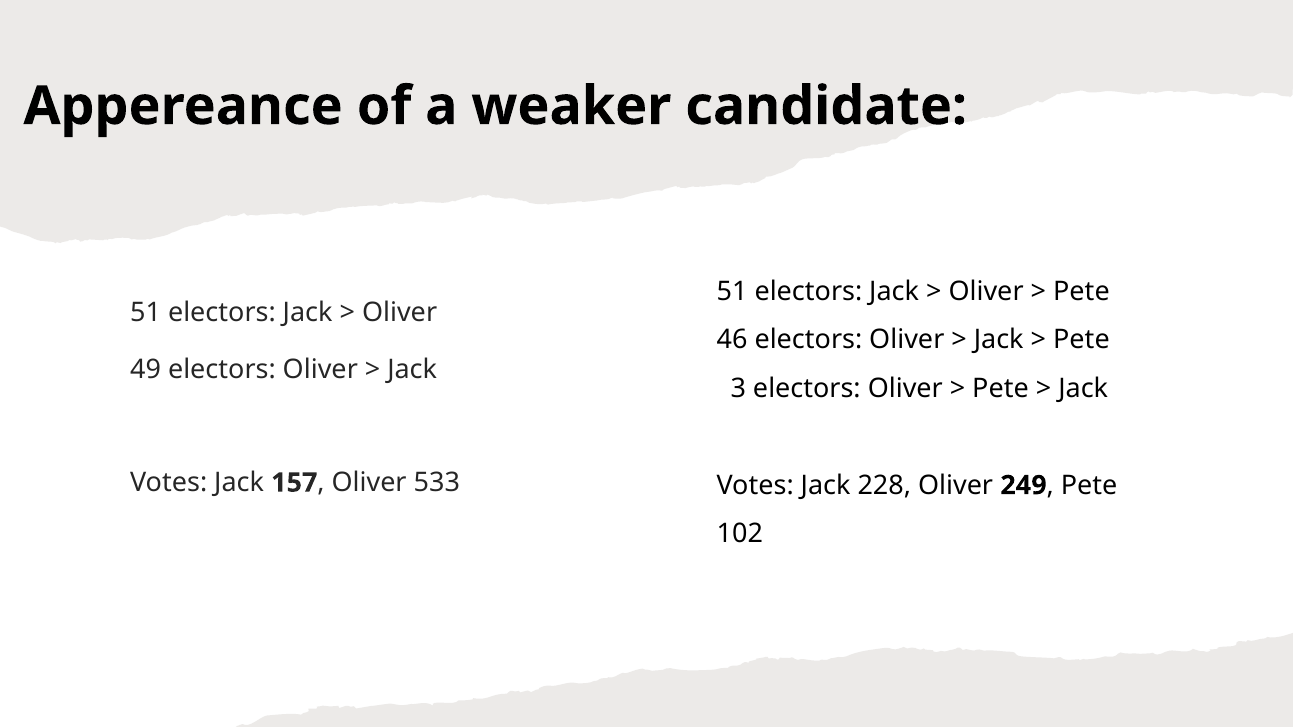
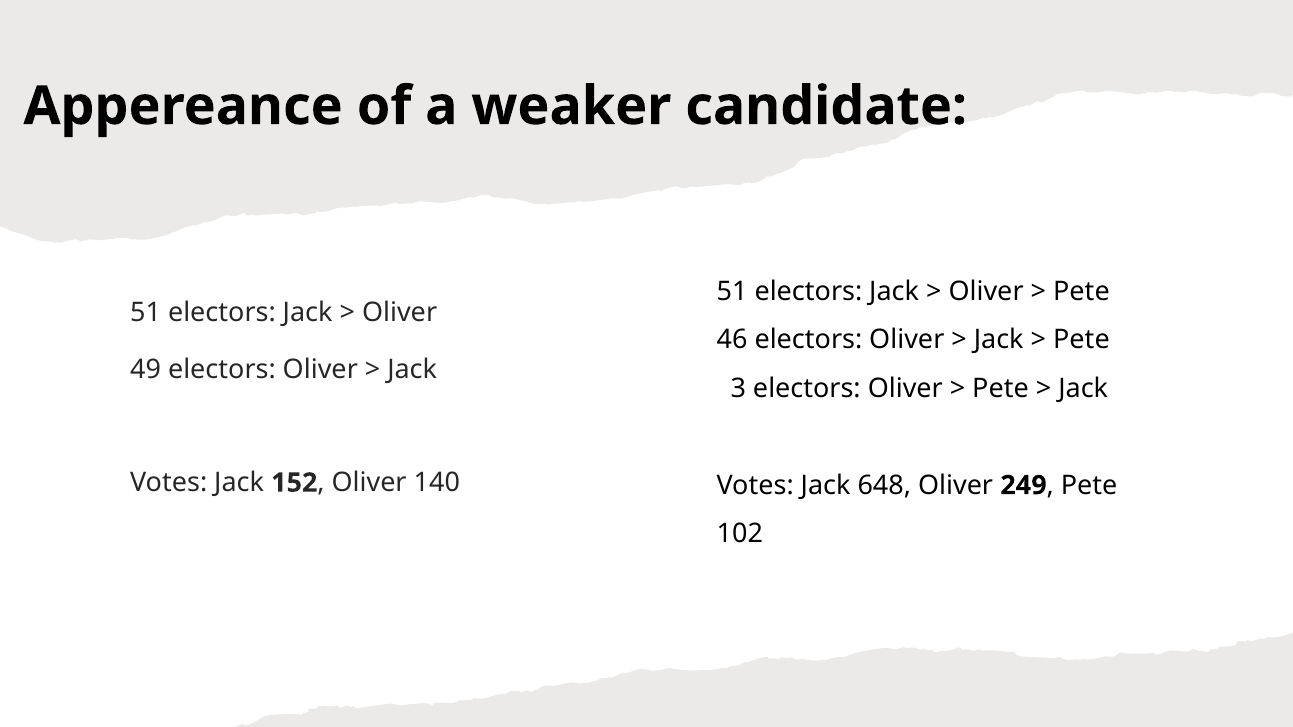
157: 157 -> 152
533: 533 -> 140
228: 228 -> 648
